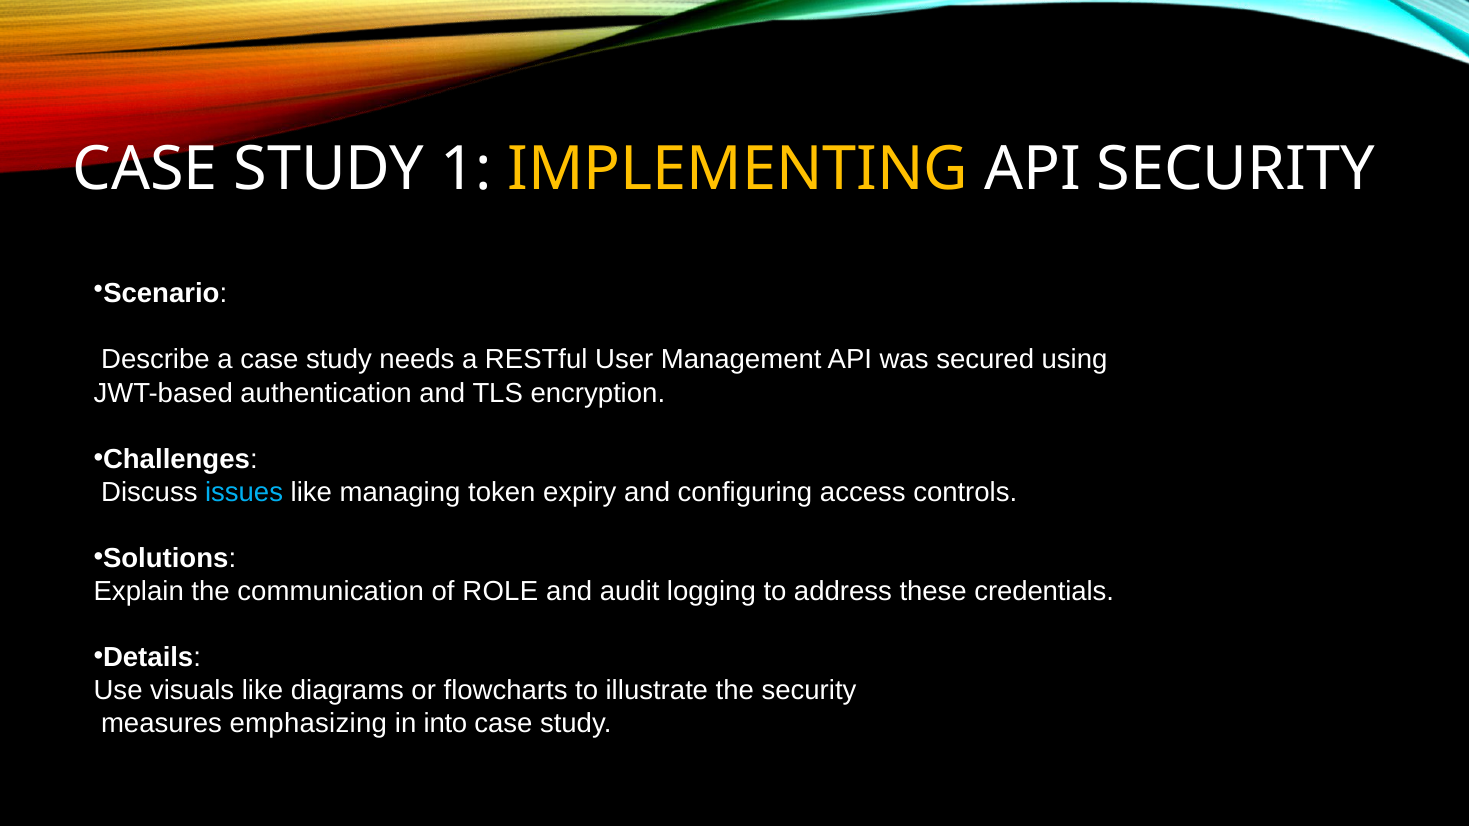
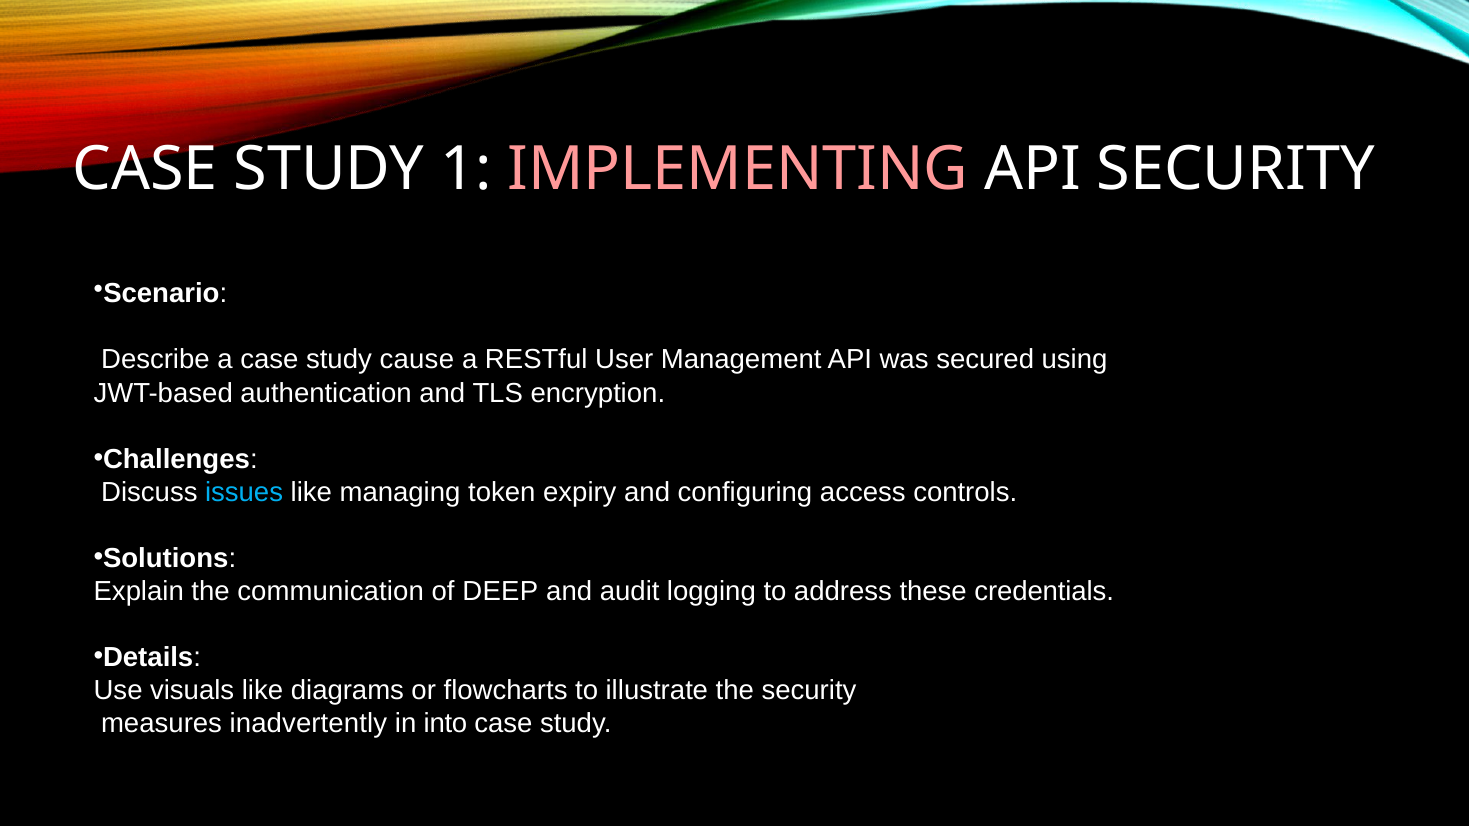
IMPLEMENTING colour: yellow -> pink
needs: needs -> cause
ROLE: ROLE -> DEEP
emphasizing: emphasizing -> inadvertently
